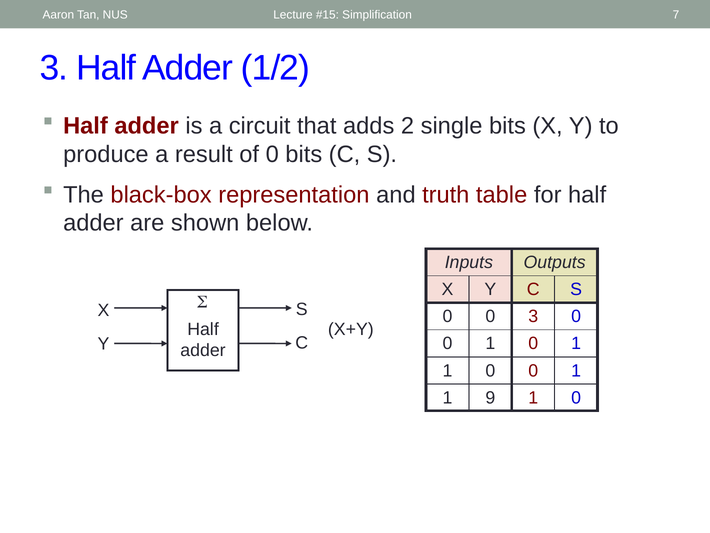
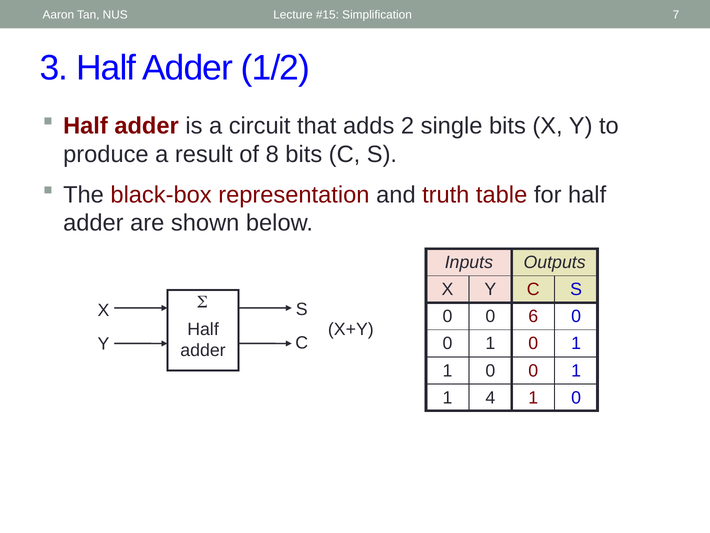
of 0: 0 -> 8
0 3: 3 -> 6
9: 9 -> 4
